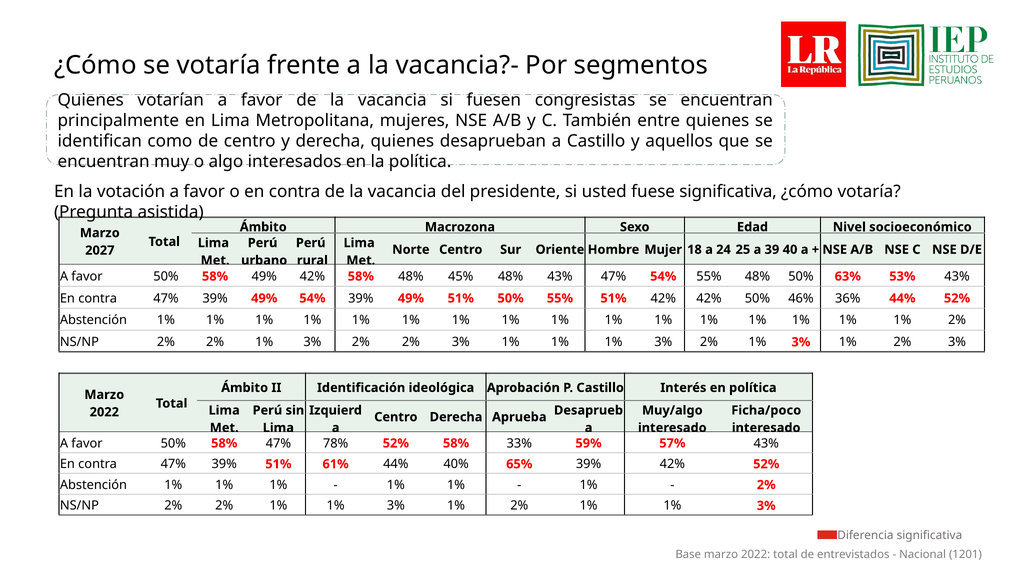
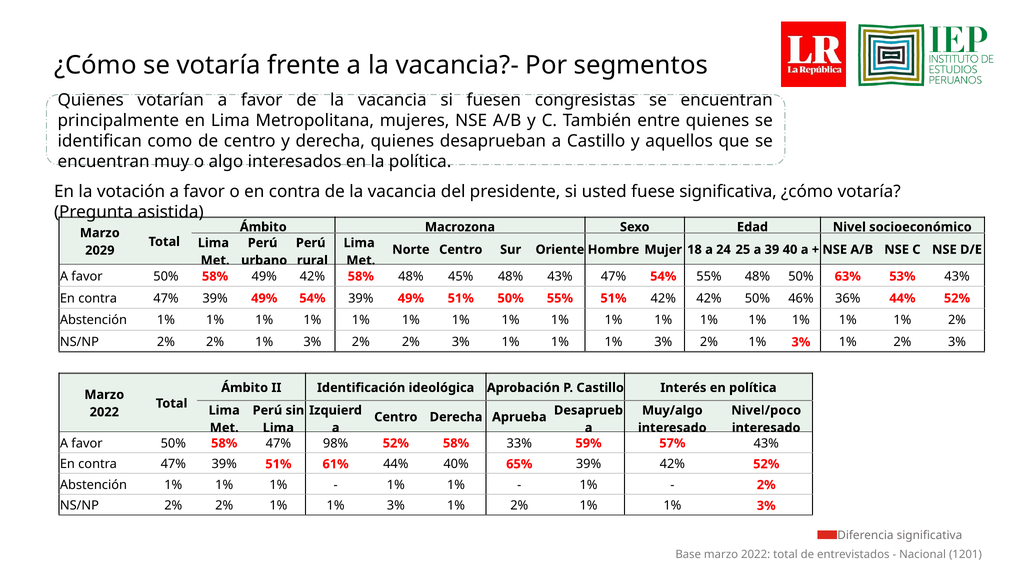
2027: 2027 -> 2029
Ficha/poco: Ficha/poco -> Nivel/poco
78%: 78% -> 98%
